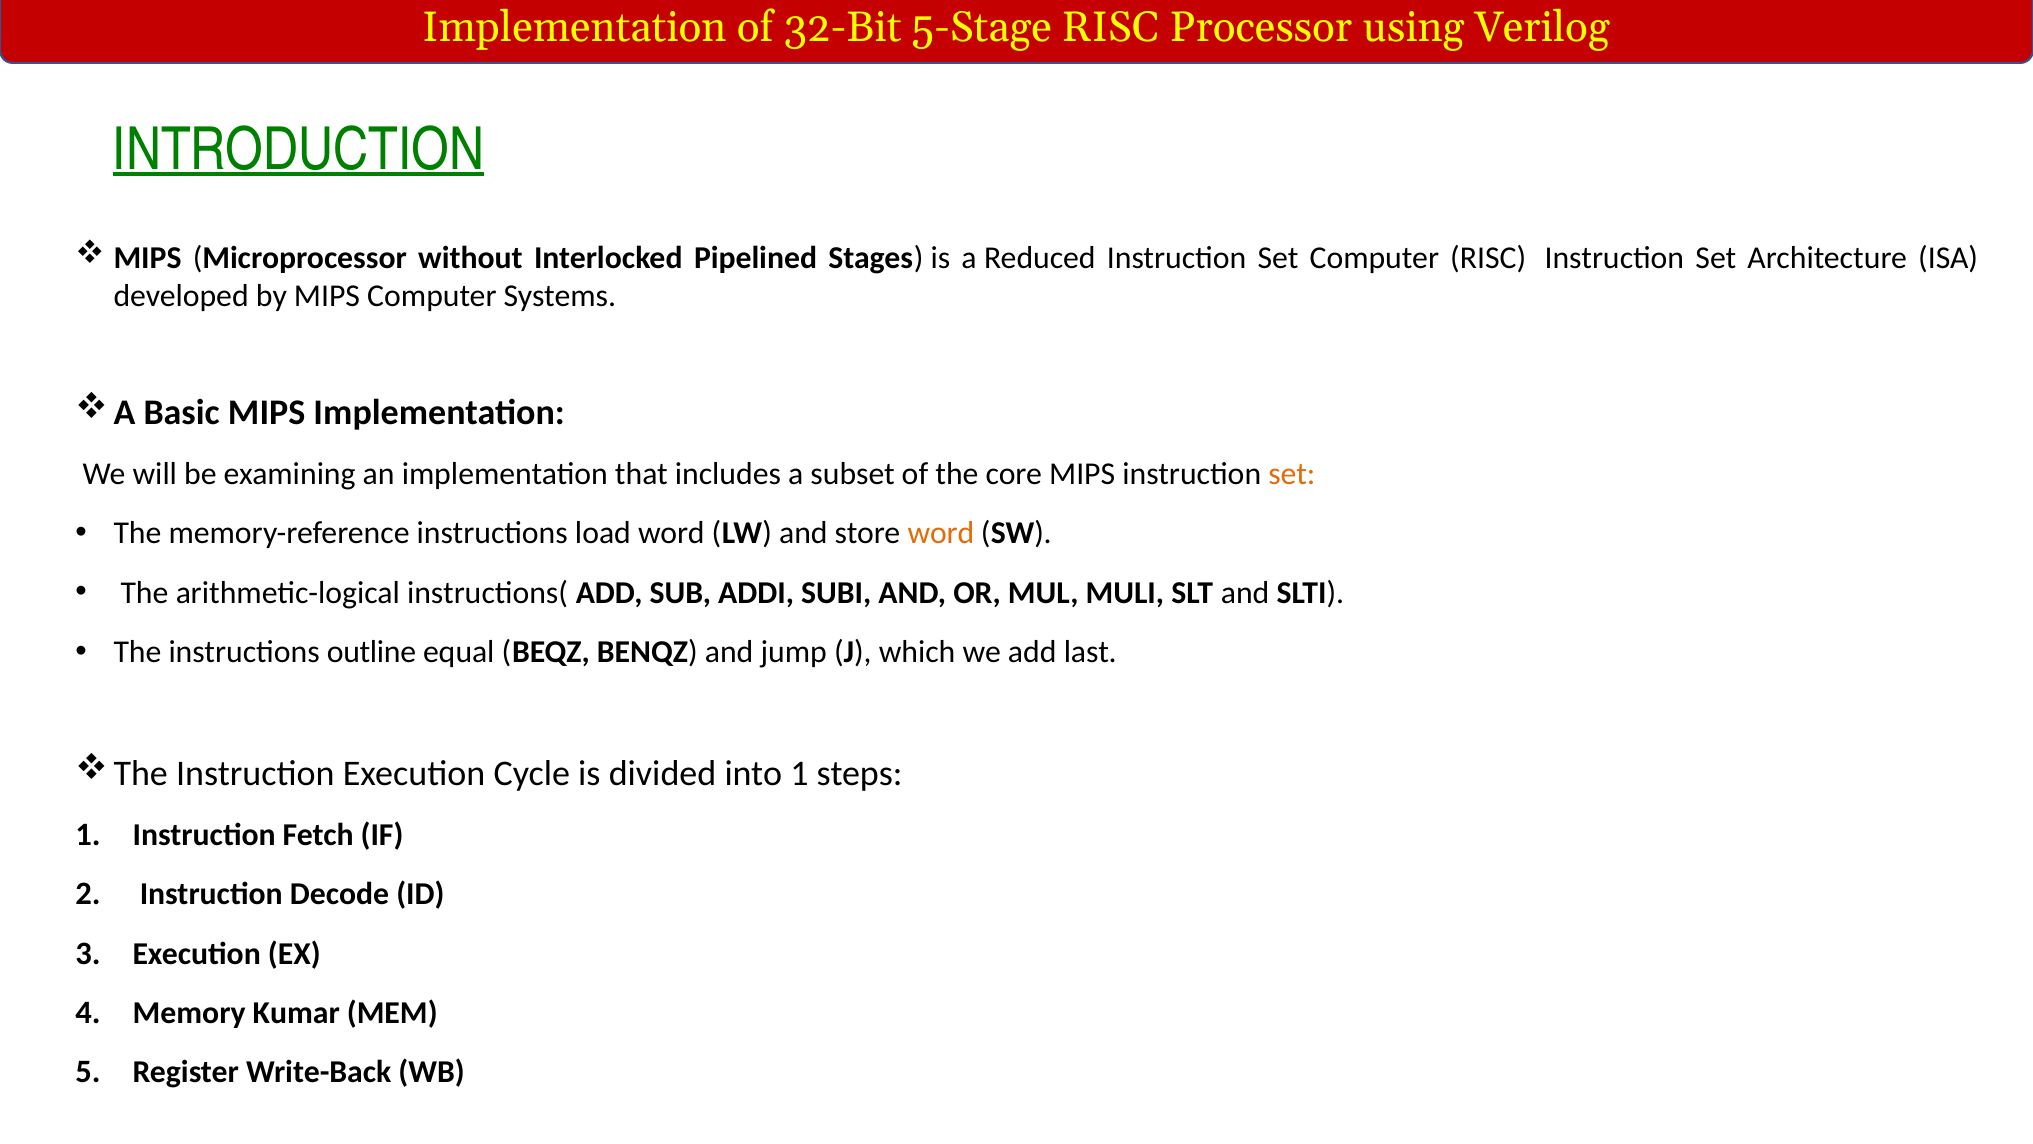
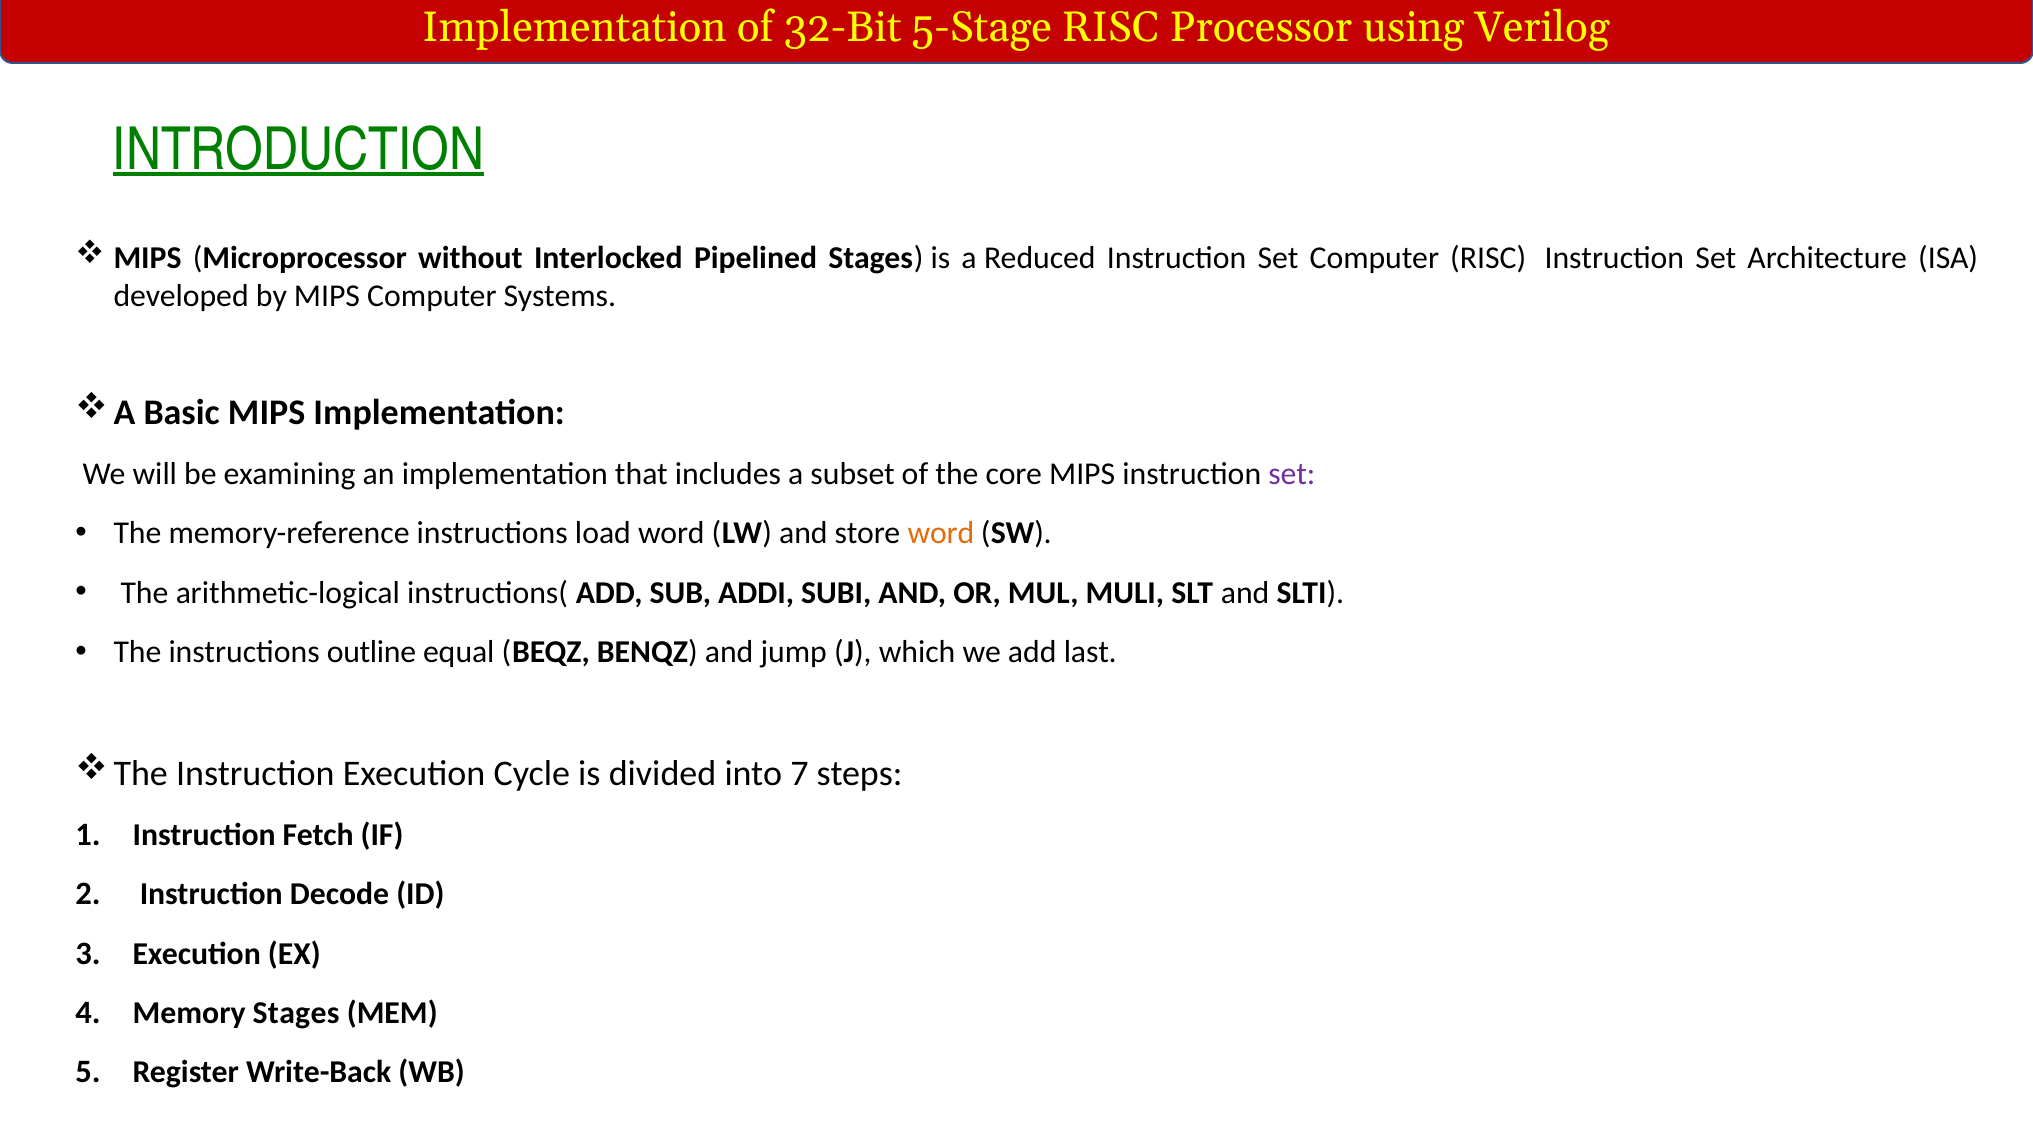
set at (1292, 474) colour: orange -> purple
into 1: 1 -> 7
Memory Kumar: Kumar -> Stages
